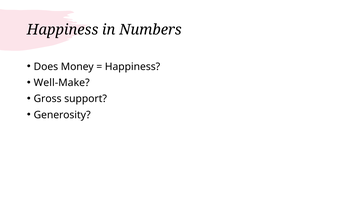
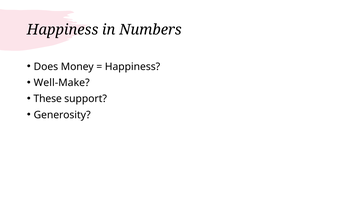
Gross: Gross -> These
